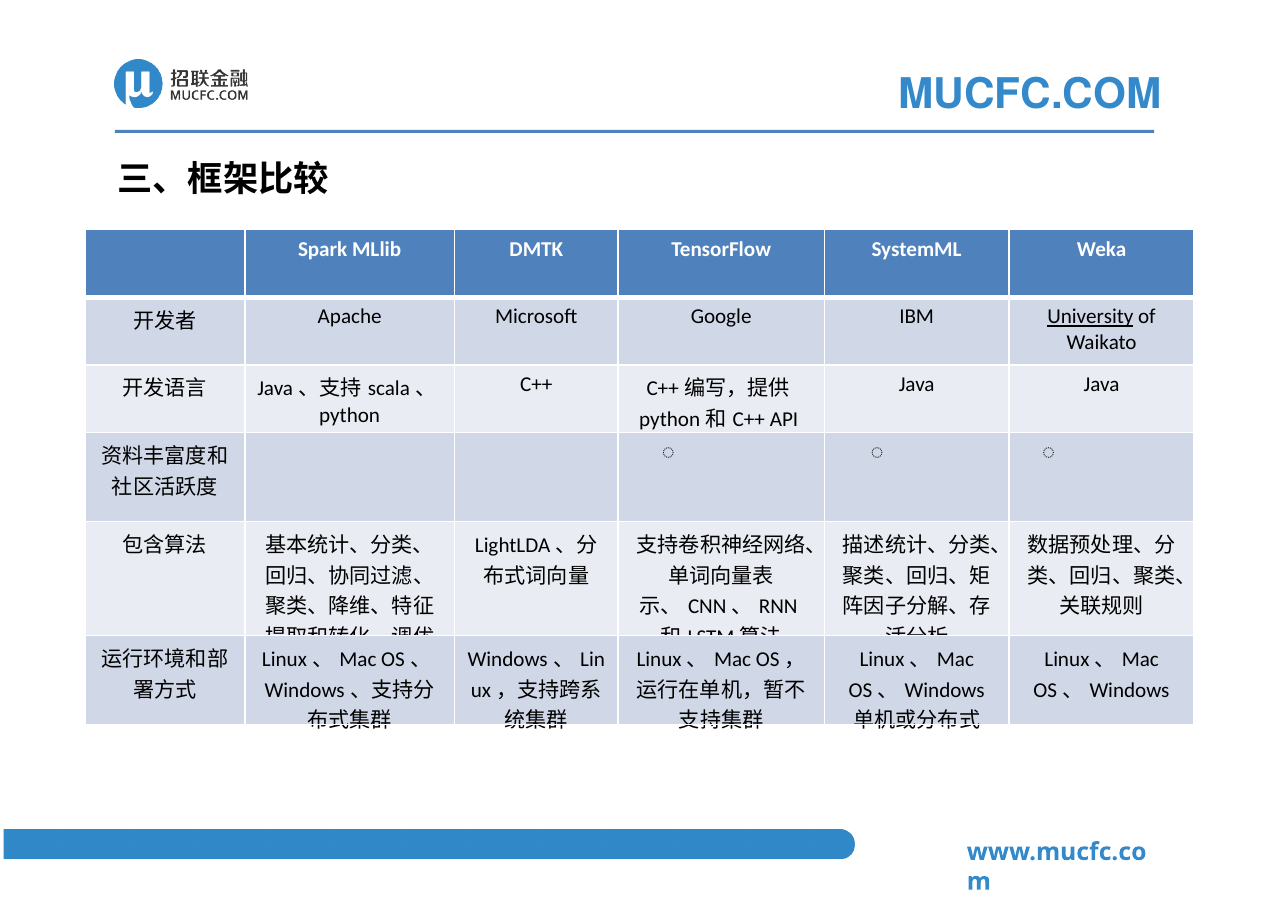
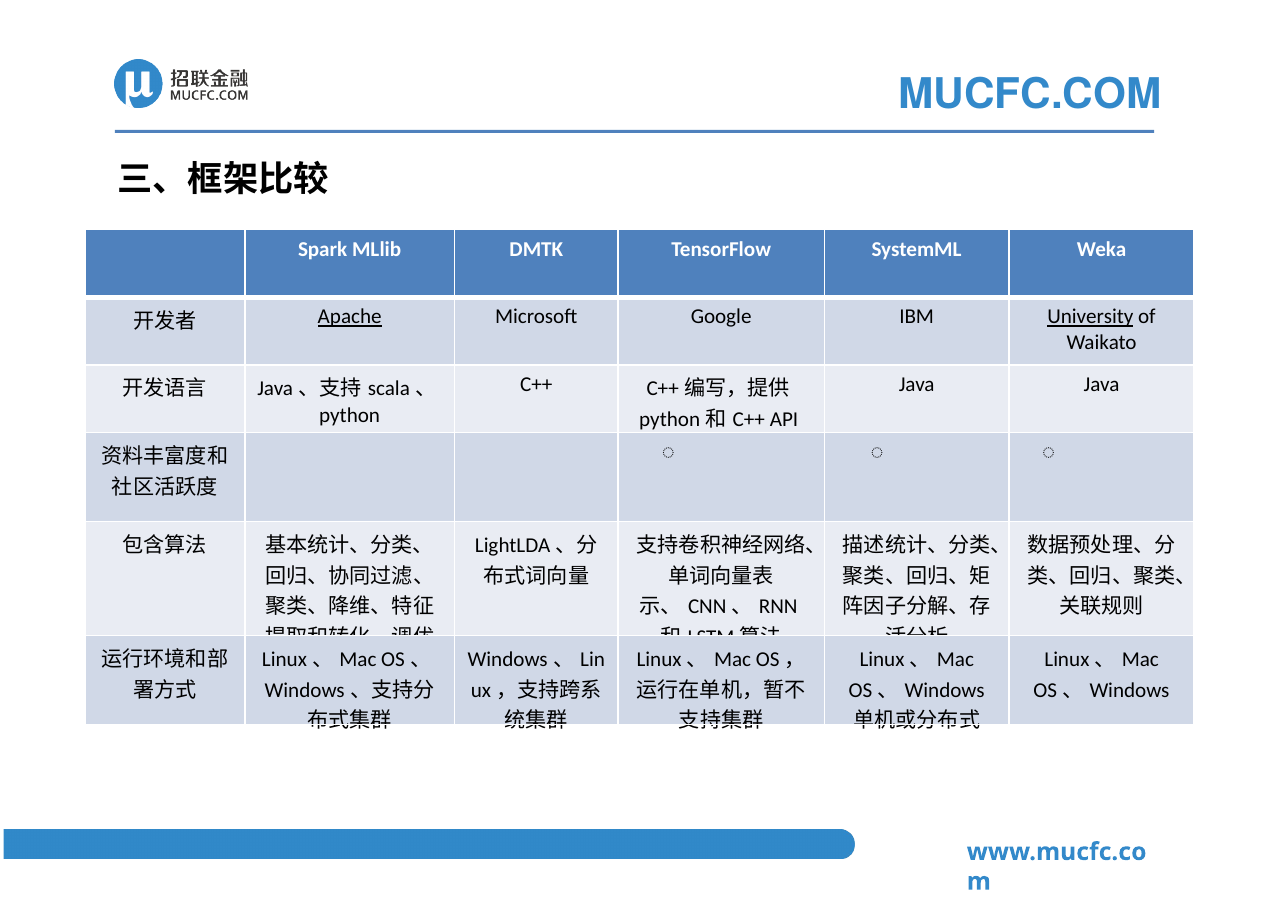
Apache underline: none -> present
